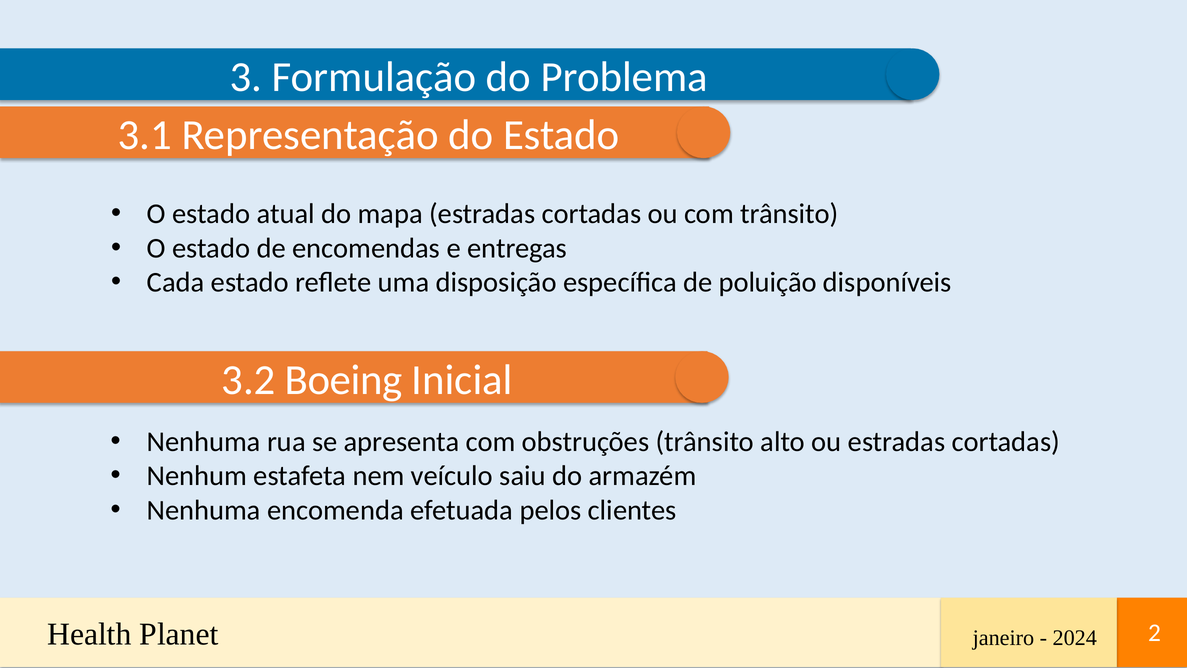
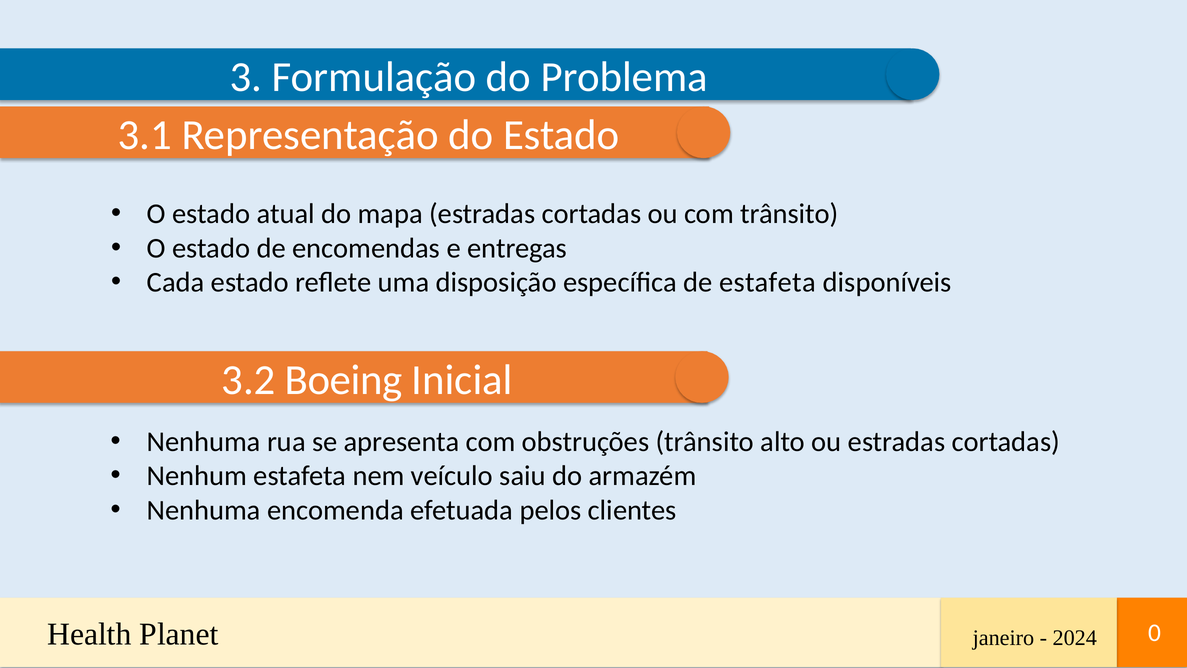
de poluição: poluição -> estafeta
2: 2 -> 0
